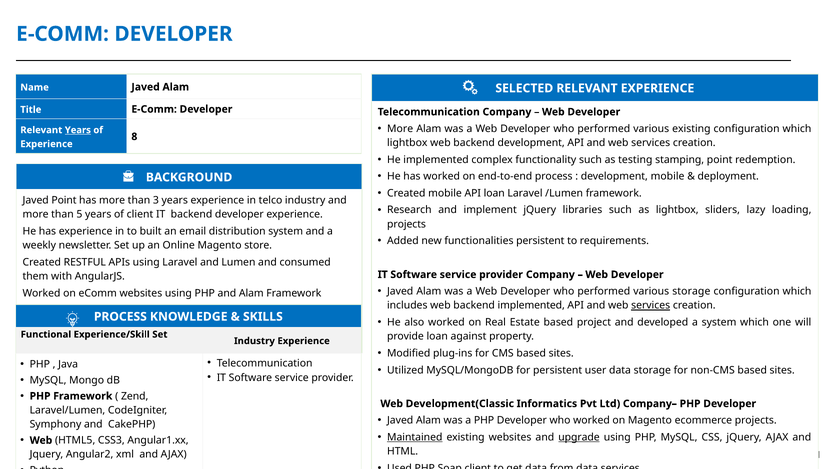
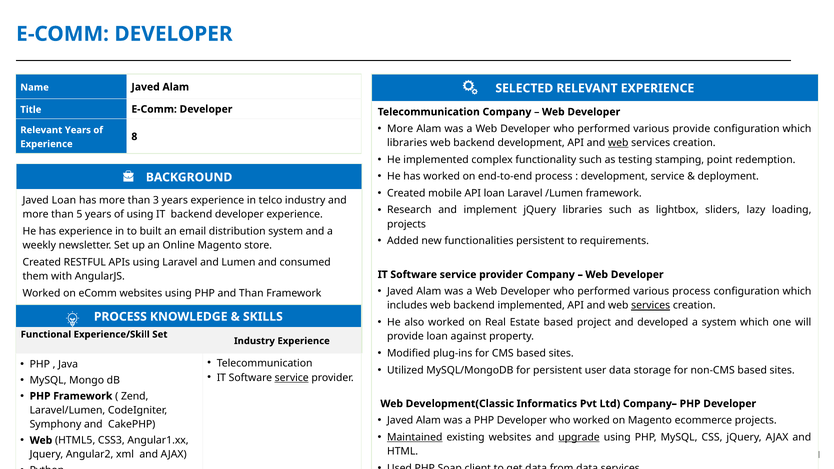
various existing: existing -> provide
Years at (78, 130) underline: present -> none
lightbox at (407, 143): lightbox -> libraries
web at (618, 143) underline: none -> present
development mobile: mobile -> service
Javed Point: Point -> Loan
of client: client -> using
various storage: storage -> process
and Alam: Alam -> Than
service at (292, 378) underline: none -> present
